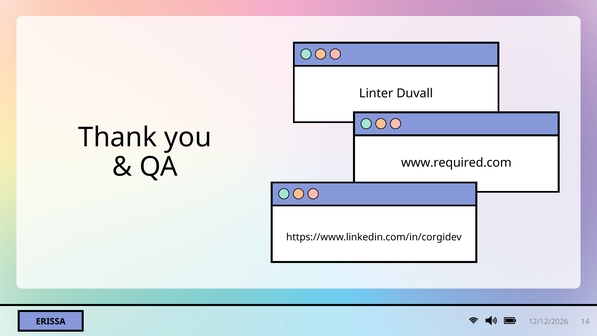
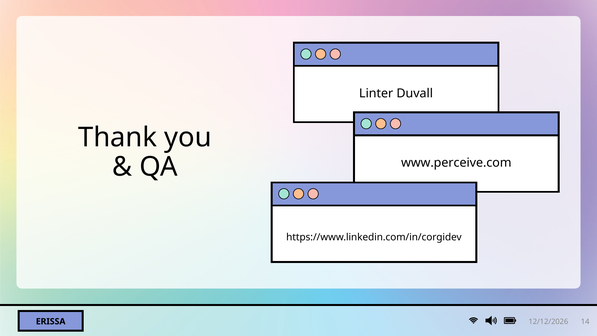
www.required.com: www.required.com -> www.perceive.com
